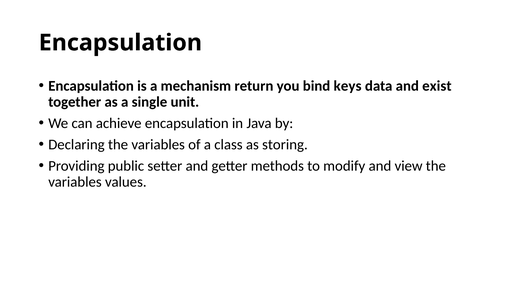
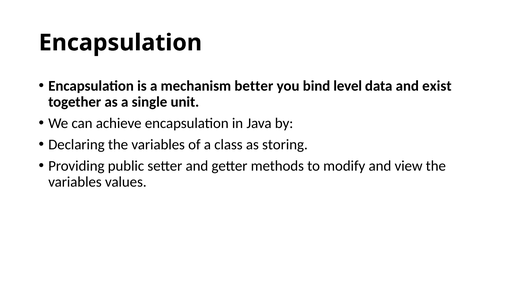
return: return -> better
keys: keys -> level
